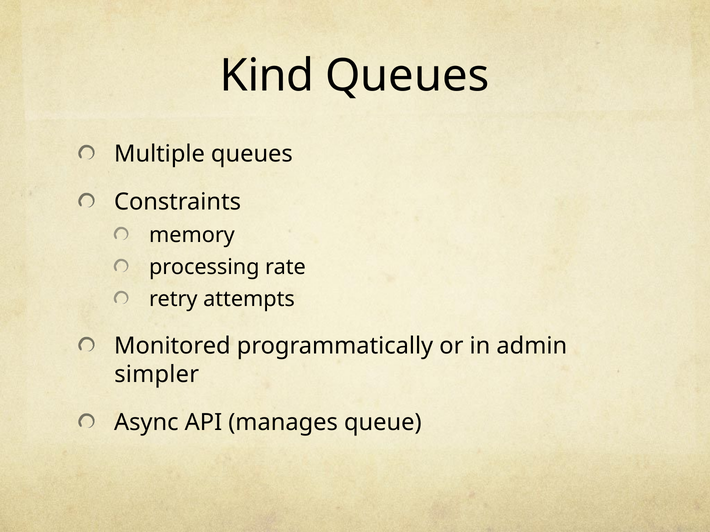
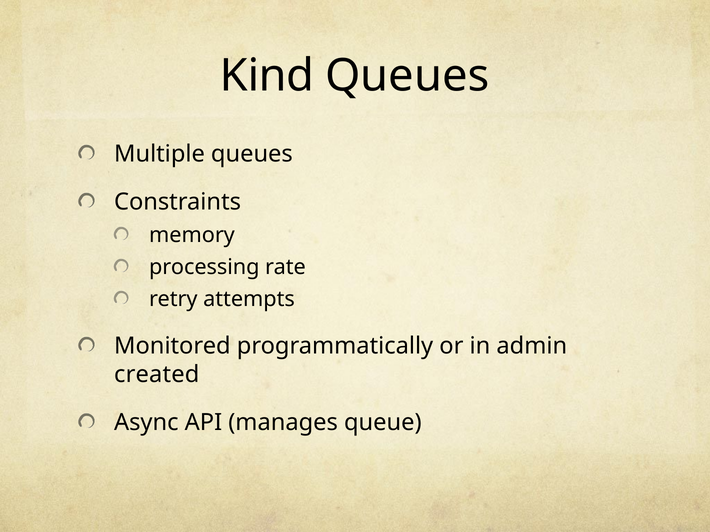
simpler: simpler -> created
